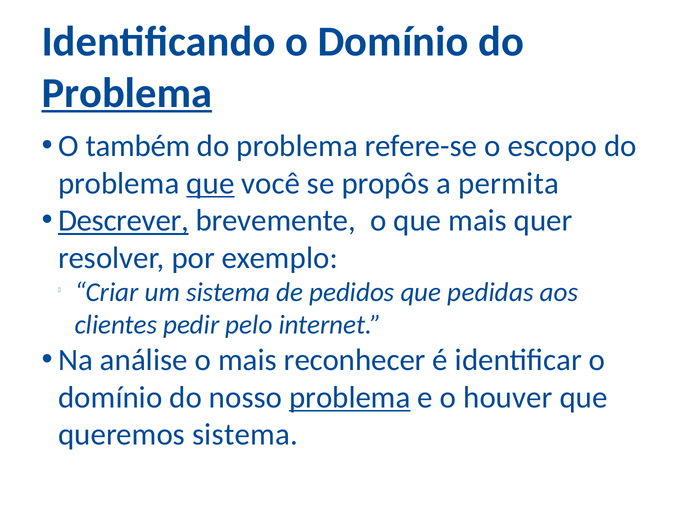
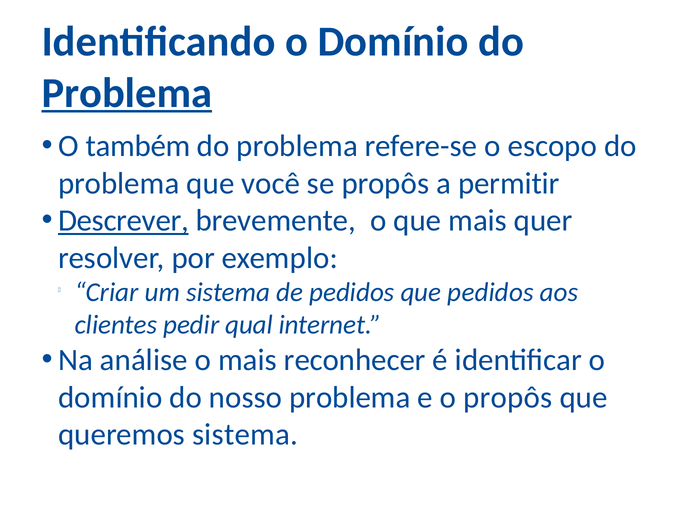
que at (210, 183) underline: present -> none
permita: permita -> permitir
que pedidas: pedidas -> pedidos
pelo: pelo -> qual
problema at (350, 397) underline: present -> none
o houver: houver -> propôs
